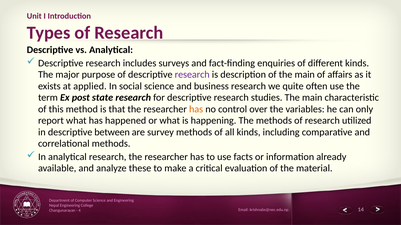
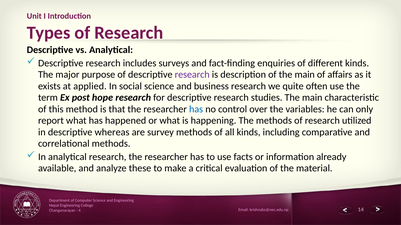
state: state -> hope
has at (196, 109) colour: orange -> blue
between: between -> whereas
